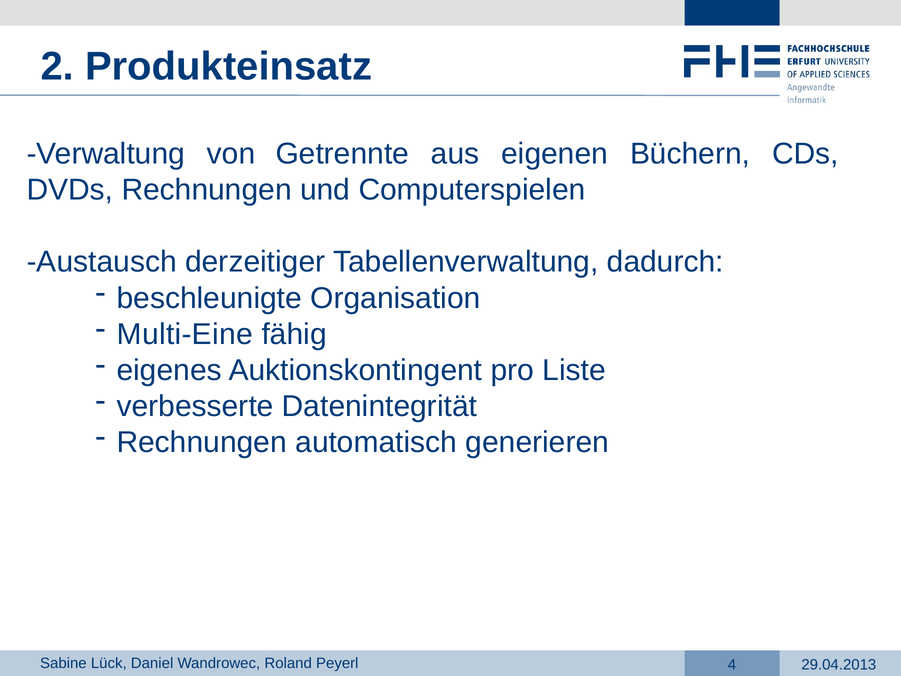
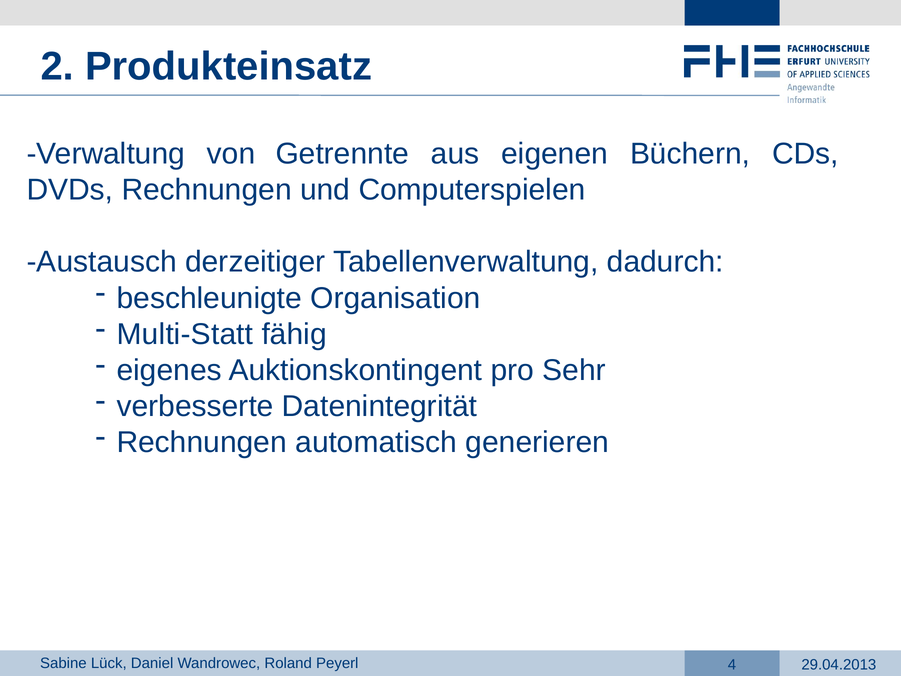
Multi-Eine: Multi-Eine -> Multi-Statt
Liste: Liste -> Sehr
